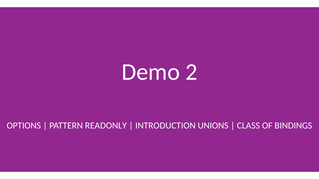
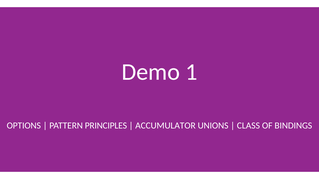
2: 2 -> 1
READONLY: READONLY -> PRINCIPLES
INTRODUCTION: INTRODUCTION -> ACCUMULATOR
